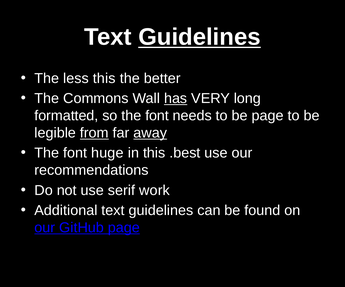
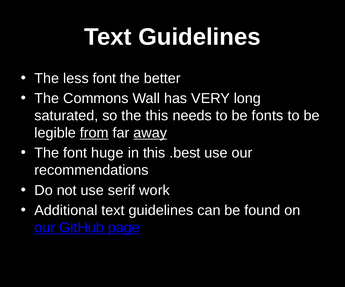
Guidelines at (199, 37) underline: present -> none
less this: this -> font
has underline: present -> none
formatted: formatted -> saturated
so the font: font -> this
be page: page -> fonts
